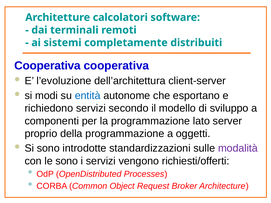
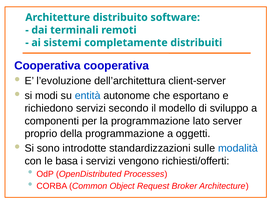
calcolatori: calcolatori -> distribuito
modalità colour: purple -> blue
le sono: sono -> basa
